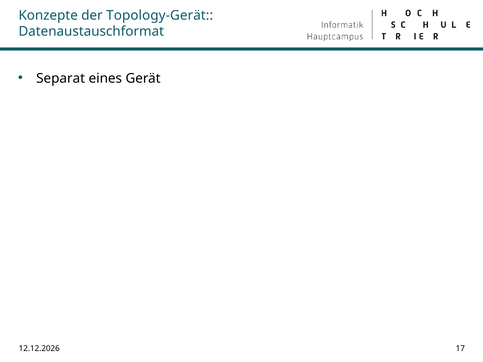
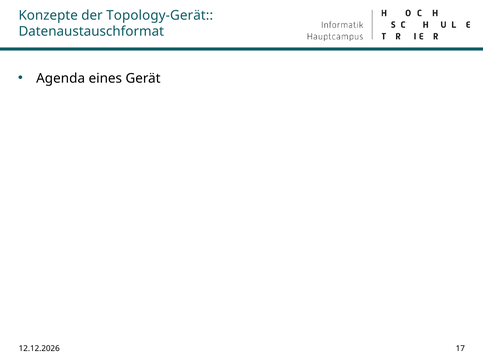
Separat: Separat -> Agenda
